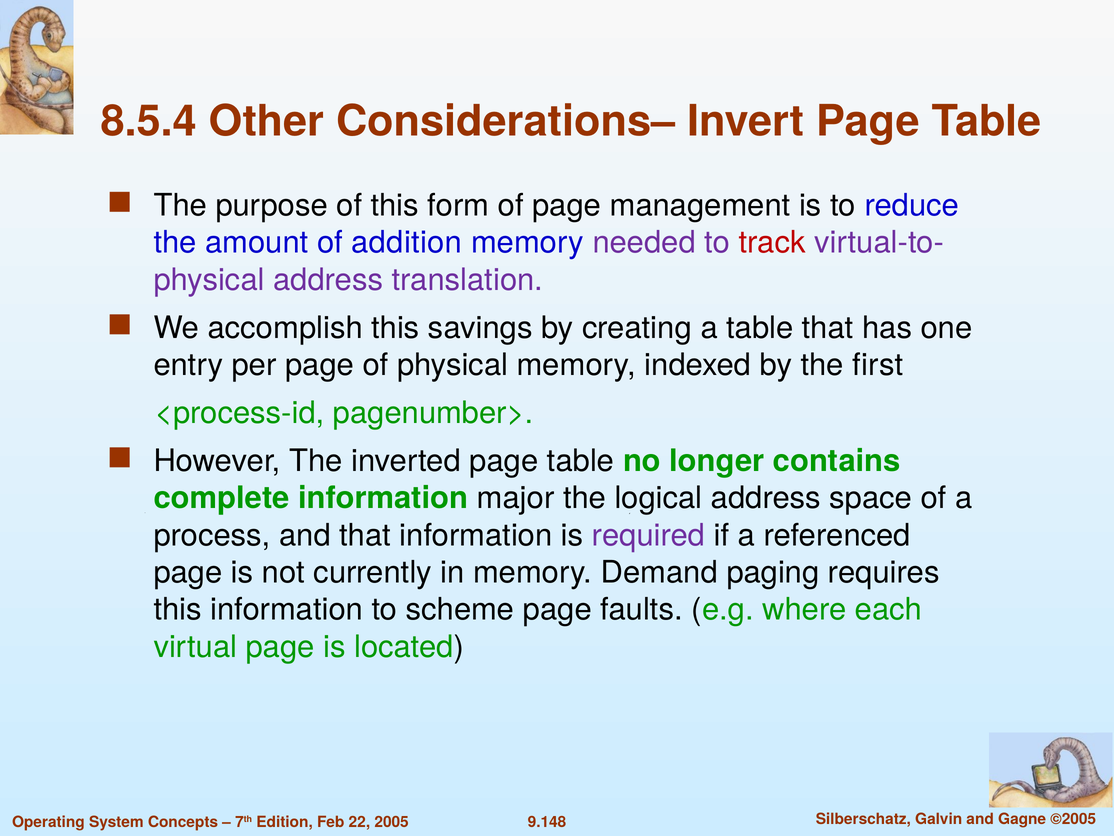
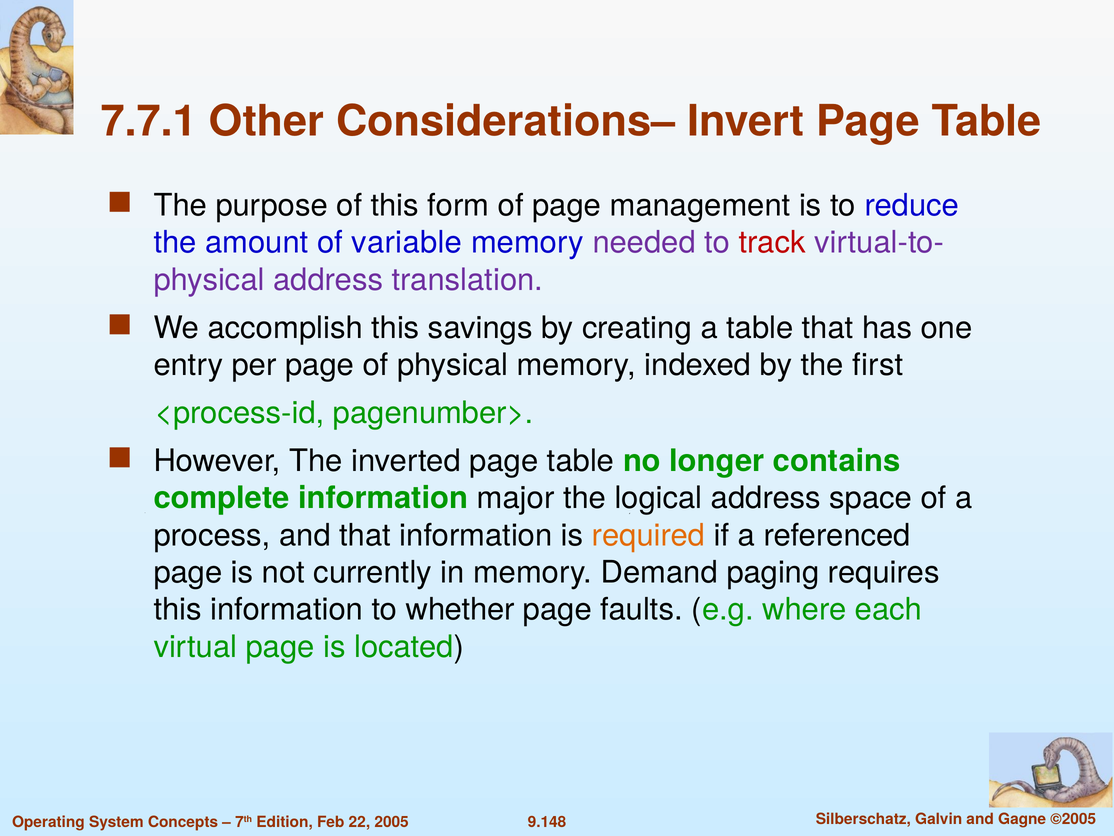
8.5.4: 8.5.4 -> 7.7.1
addition: addition -> variable
required colour: purple -> orange
scheme: scheme -> whether
